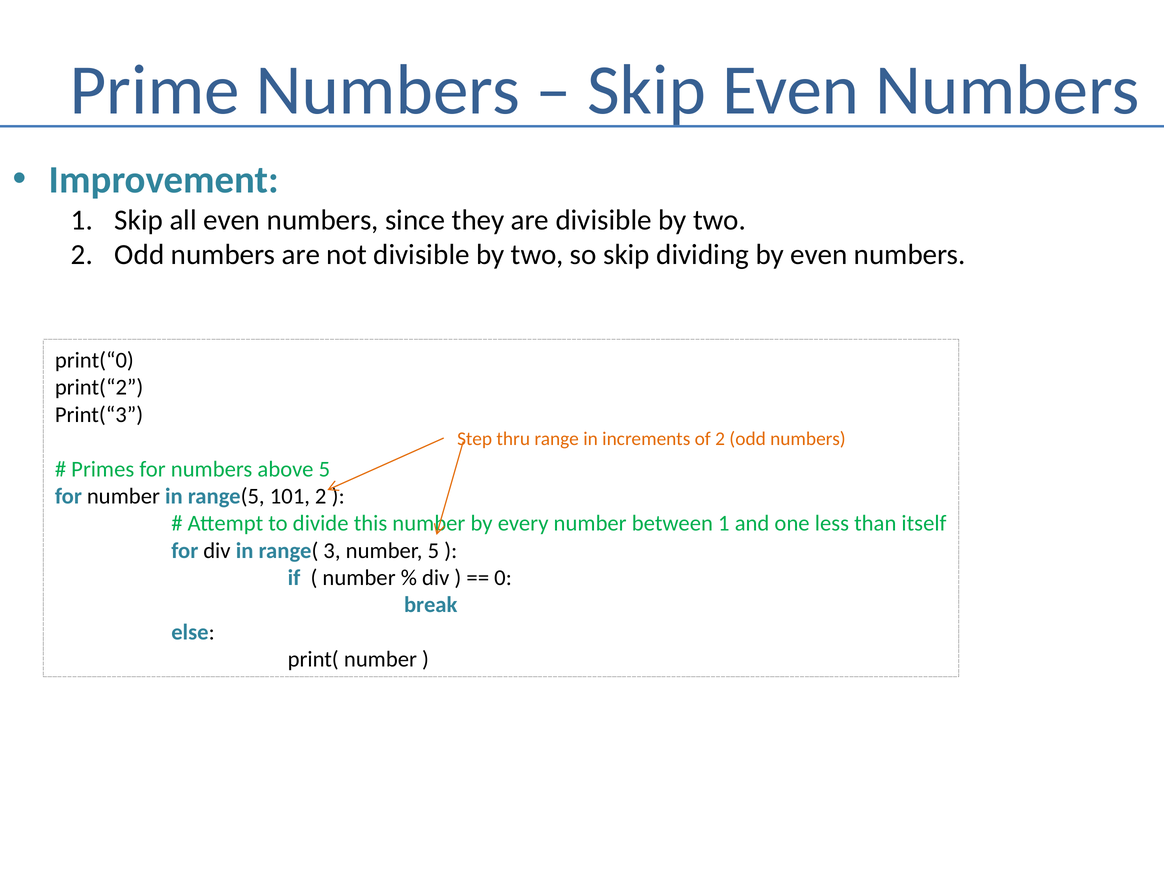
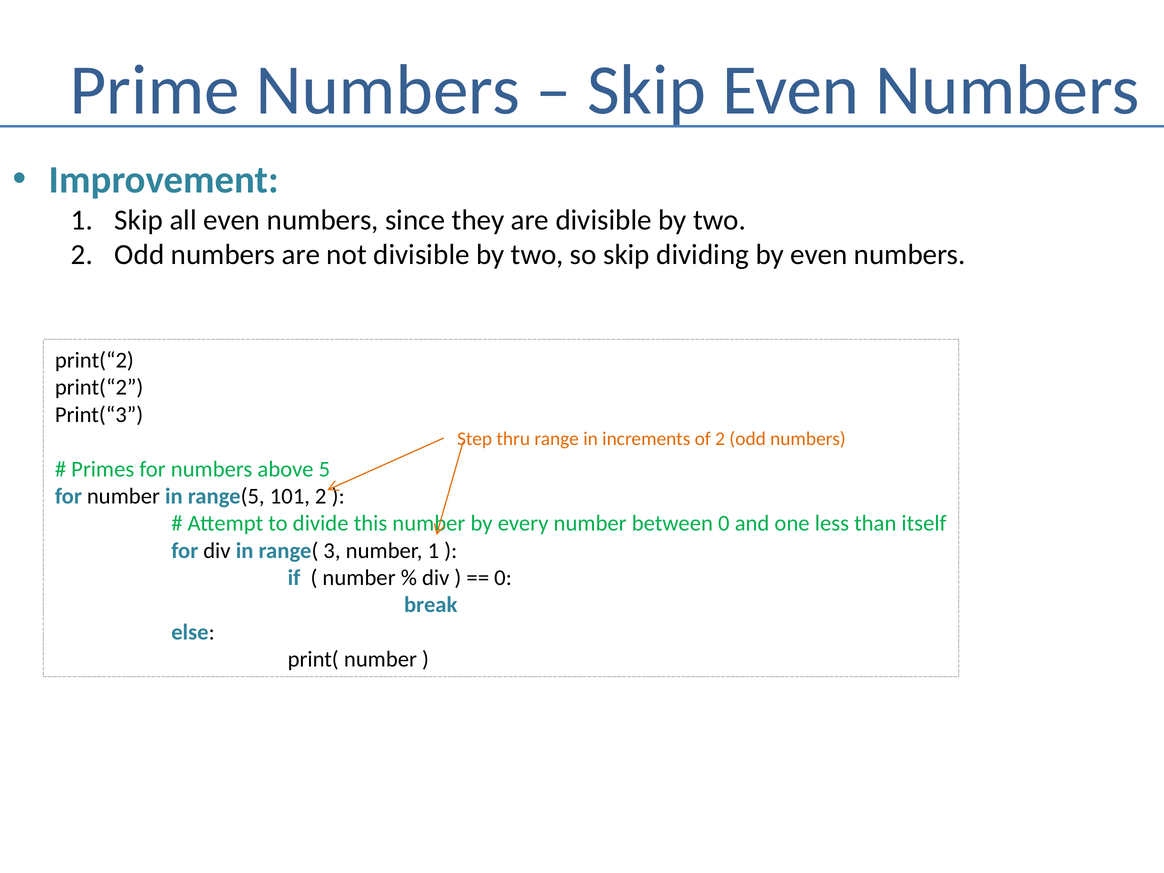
print(“0 at (94, 360): print(“0 -> print(“2
between 1: 1 -> 0
number 5: 5 -> 1
